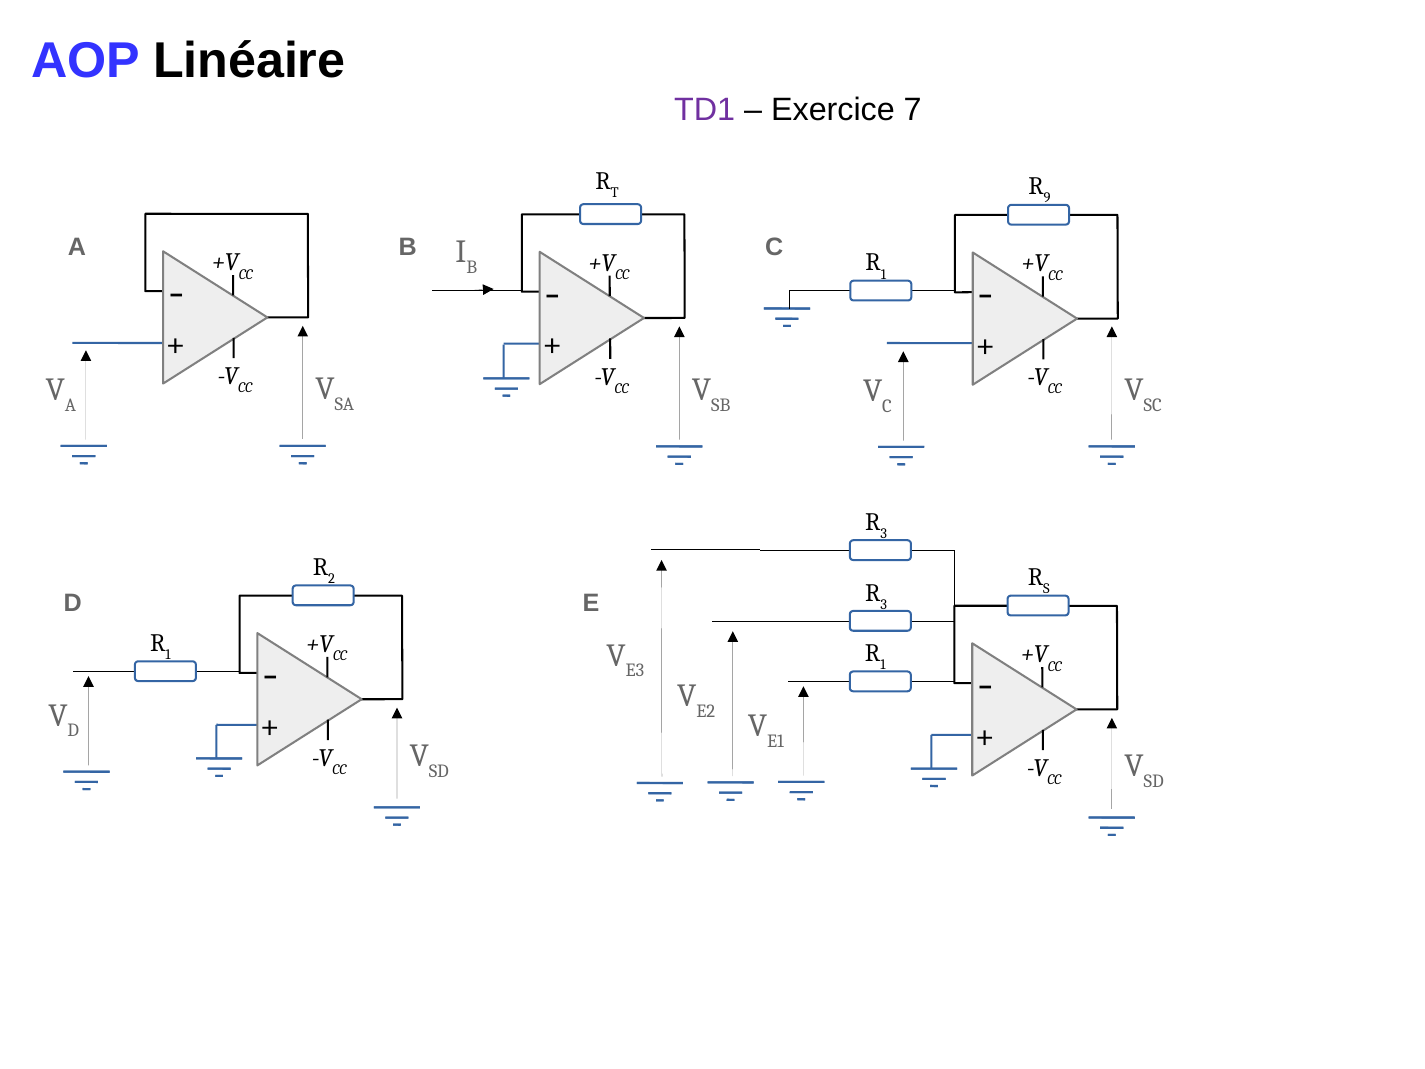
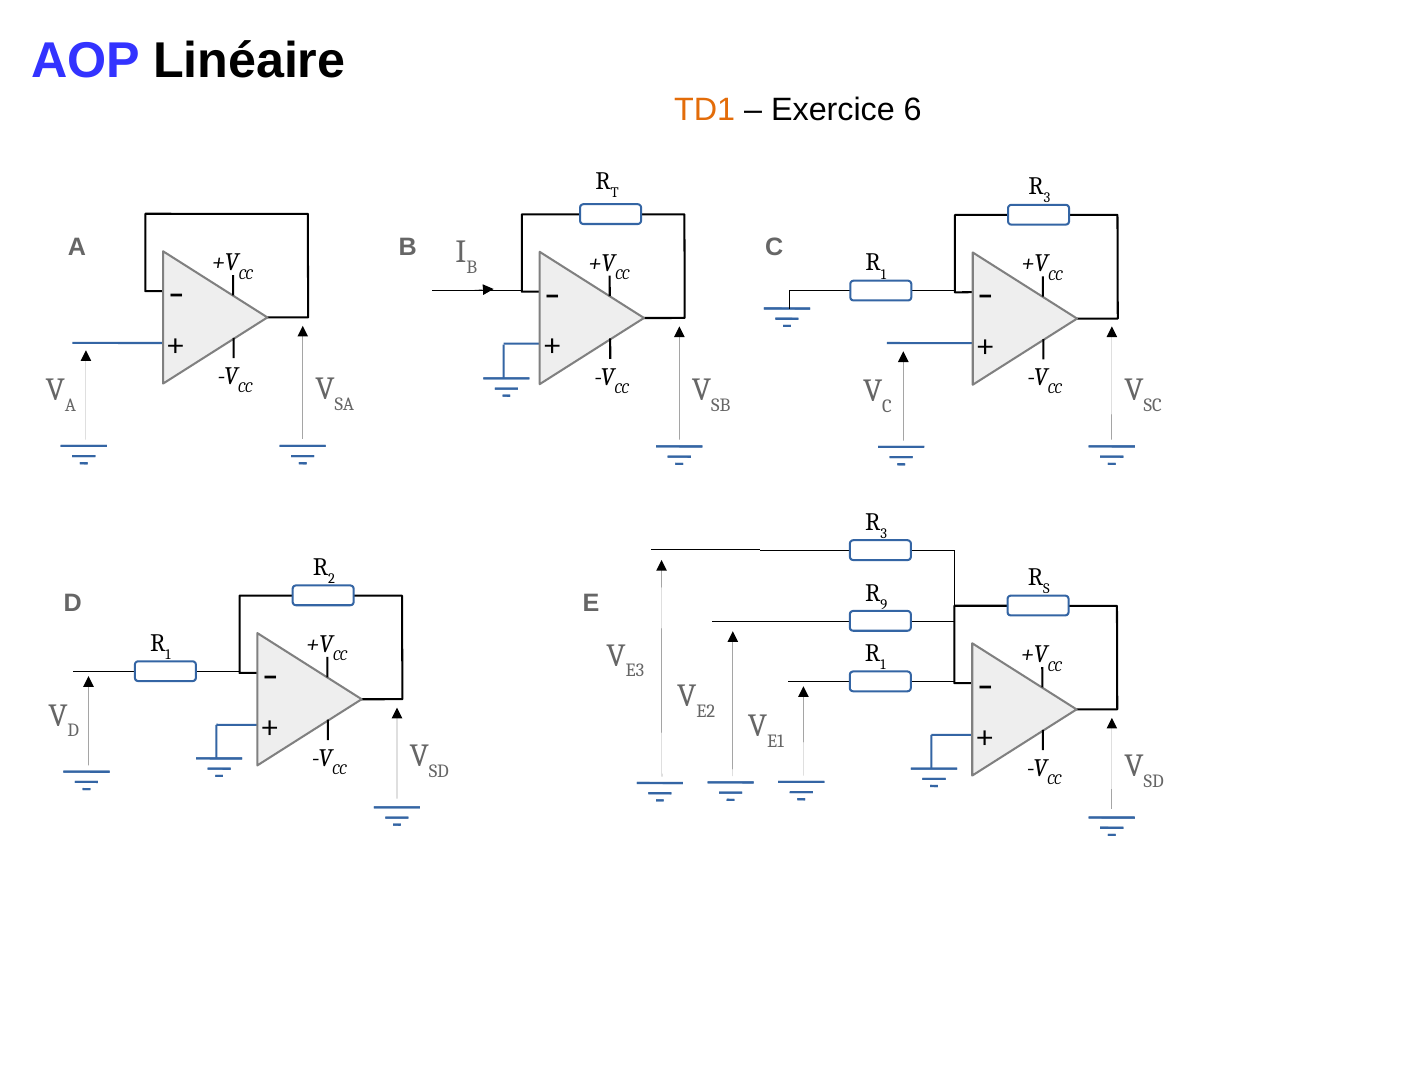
TD1 colour: purple -> orange
7: 7 -> 6
9 at (1047, 198): 9 -> 3
3 at (884, 604): 3 -> 9
